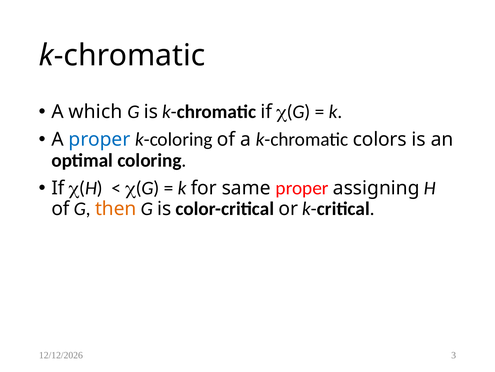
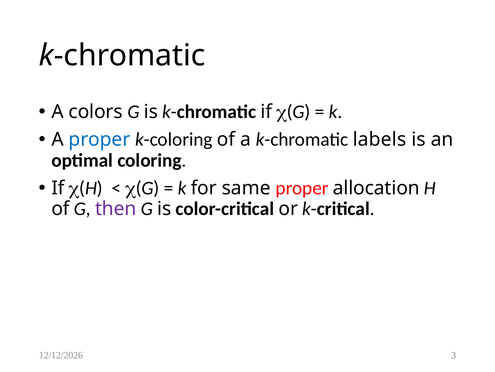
which: which -> colors
colors: colors -> labels
assigning: assigning -> allocation
then colour: orange -> purple
